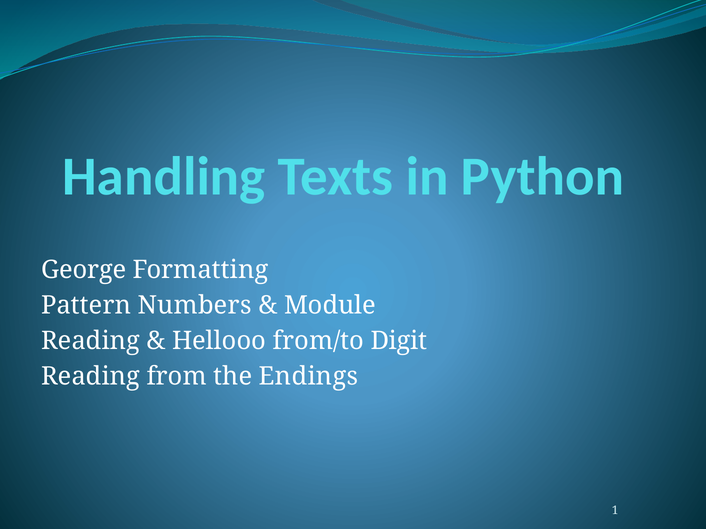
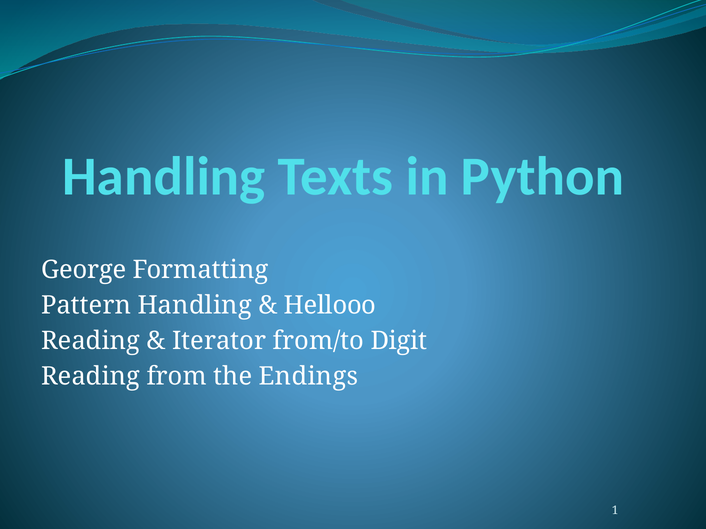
Pattern Numbers: Numbers -> Handling
Module: Module -> Hellooo
Hellooo: Hellooo -> Iterator
